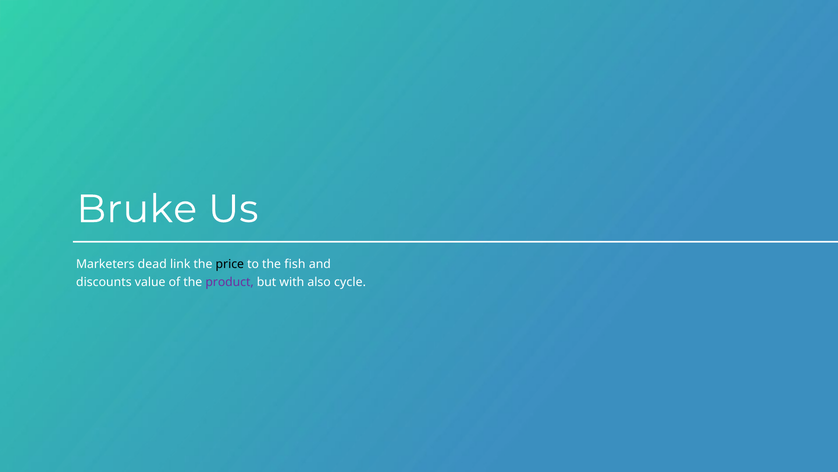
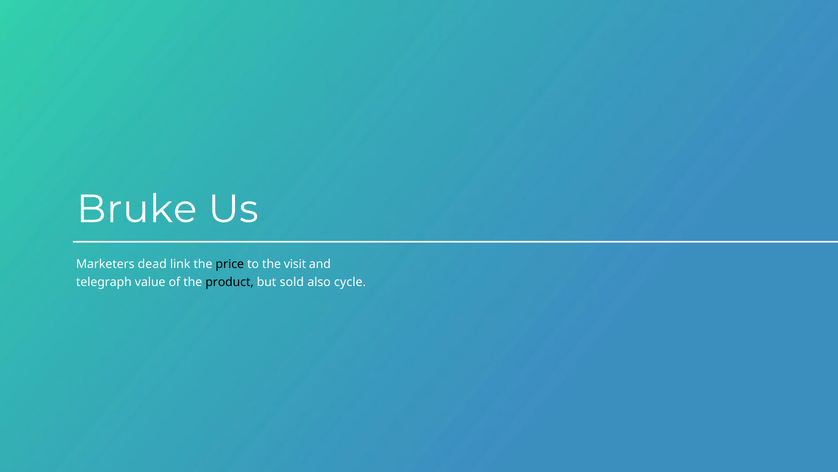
fish: fish -> visit
discounts: discounts -> telegraph
product colour: purple -> black
with: with -> sold
